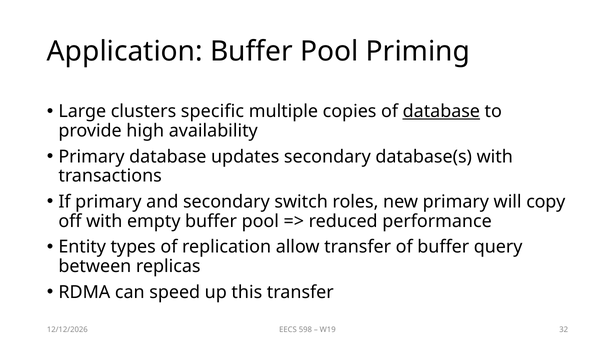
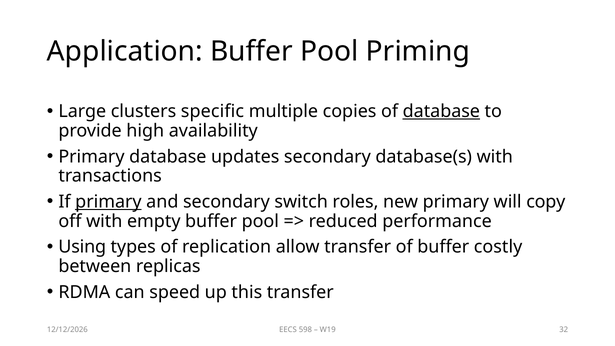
primary at (108, 202) underline: none -> present
Entity: Entity -> Using
query: query -> costly
